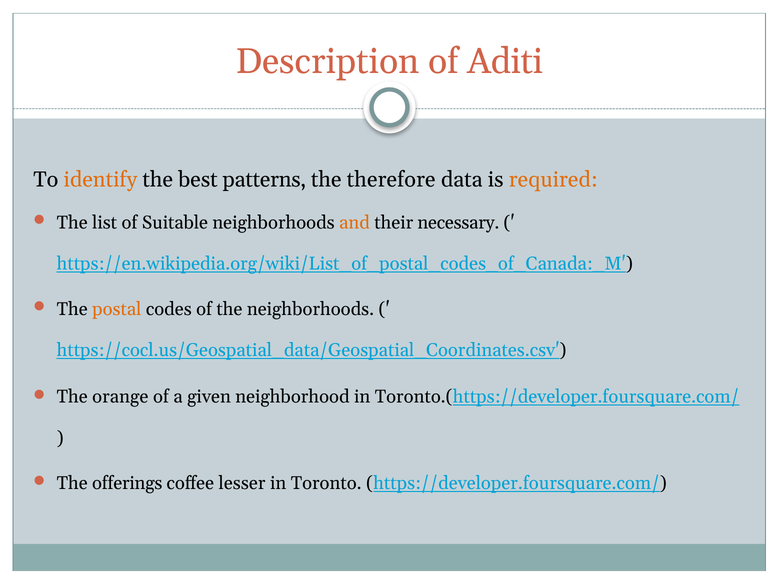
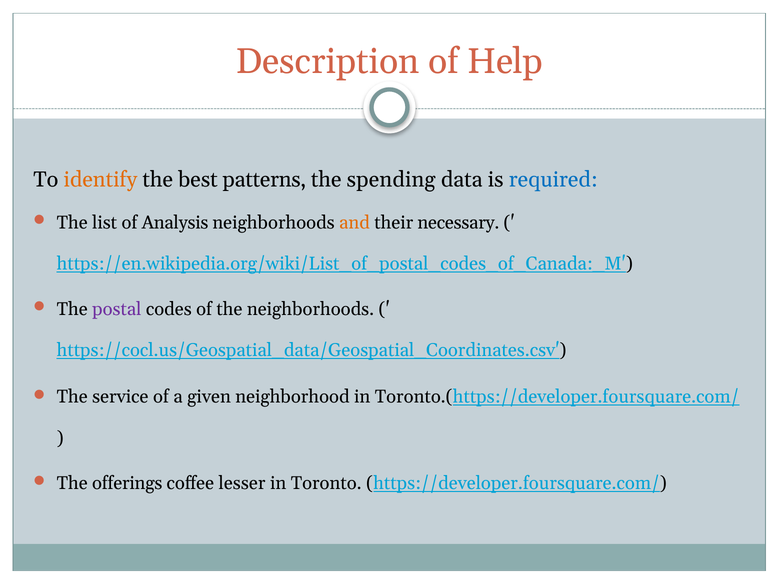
Aditi: Aditi -> Help
therefore: therefore -> spending
required colour: orange -> blue
Suitable: Suitable -> Analysis
postal colour: orange -> purple
orange: orange -> service
